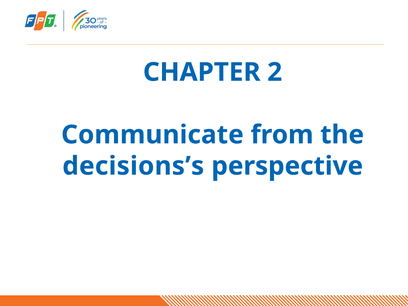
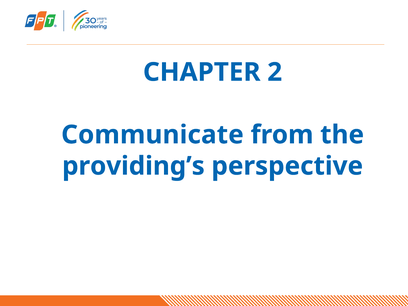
decisions’s: decisions’s -> providing’s
